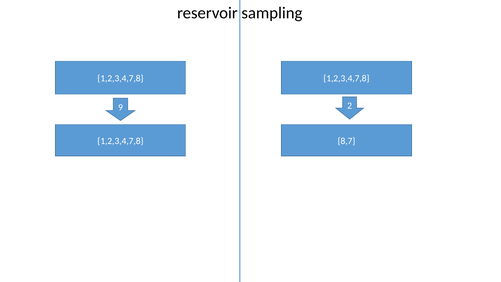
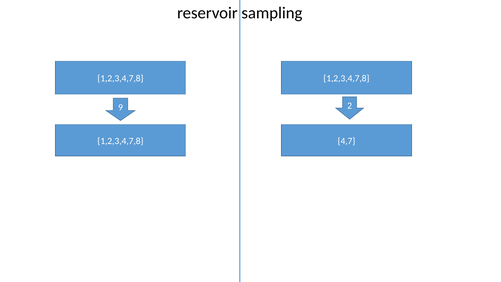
8,7: 8,7 -> 4,7
